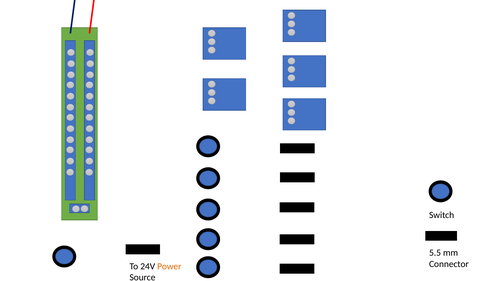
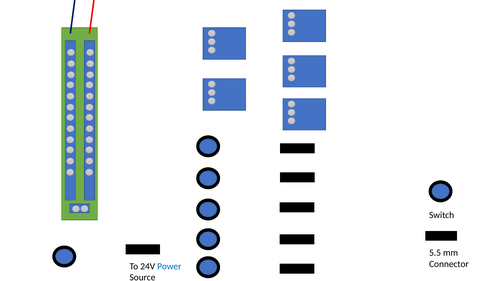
Power colour: orange -> blue
